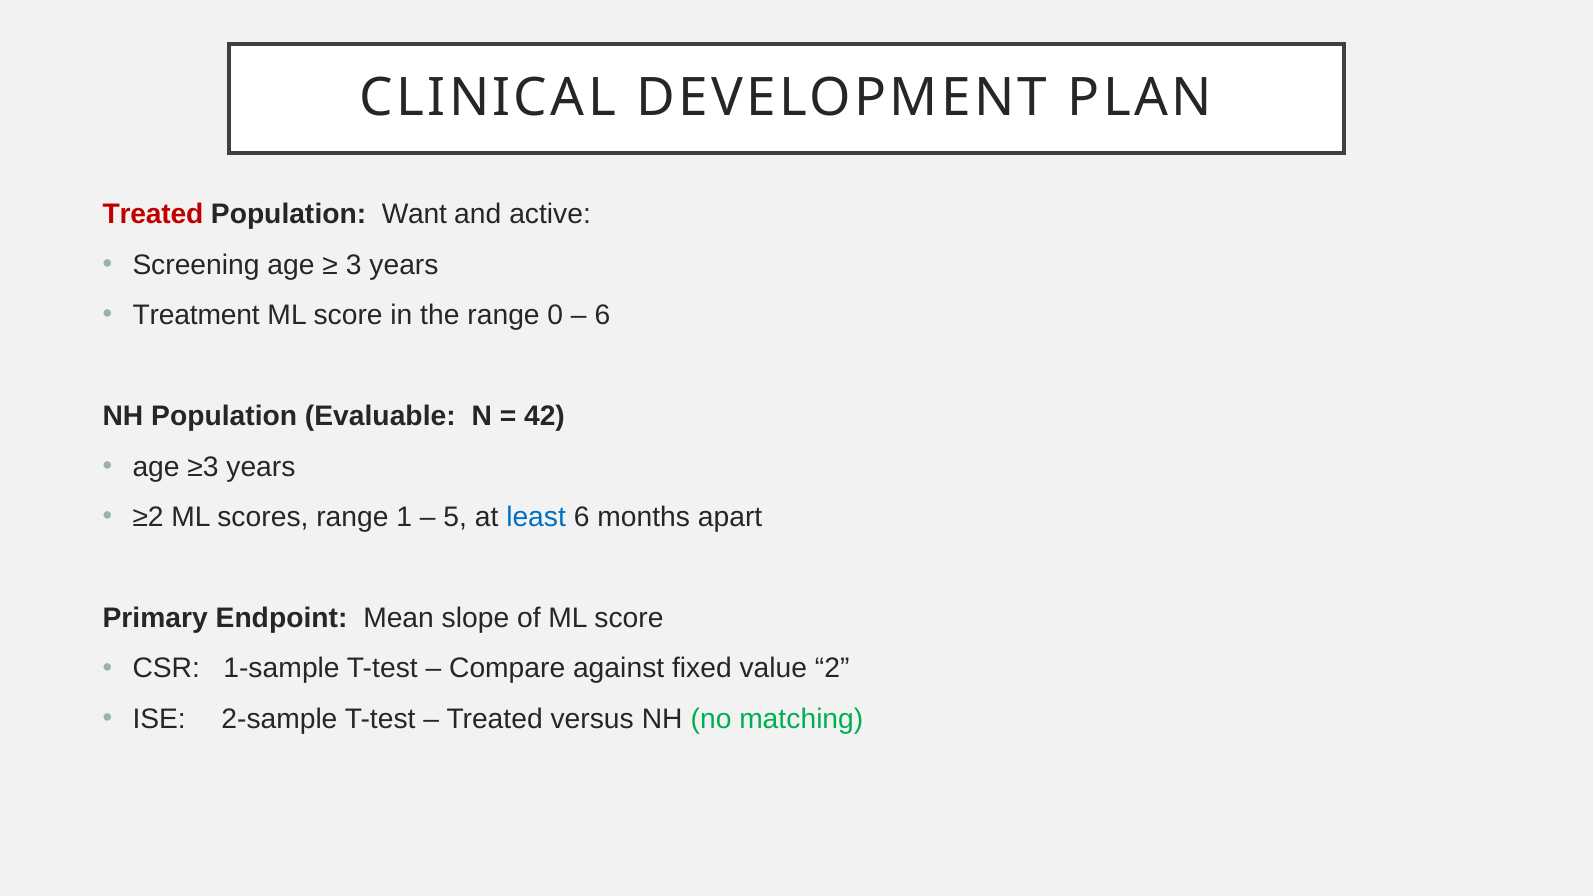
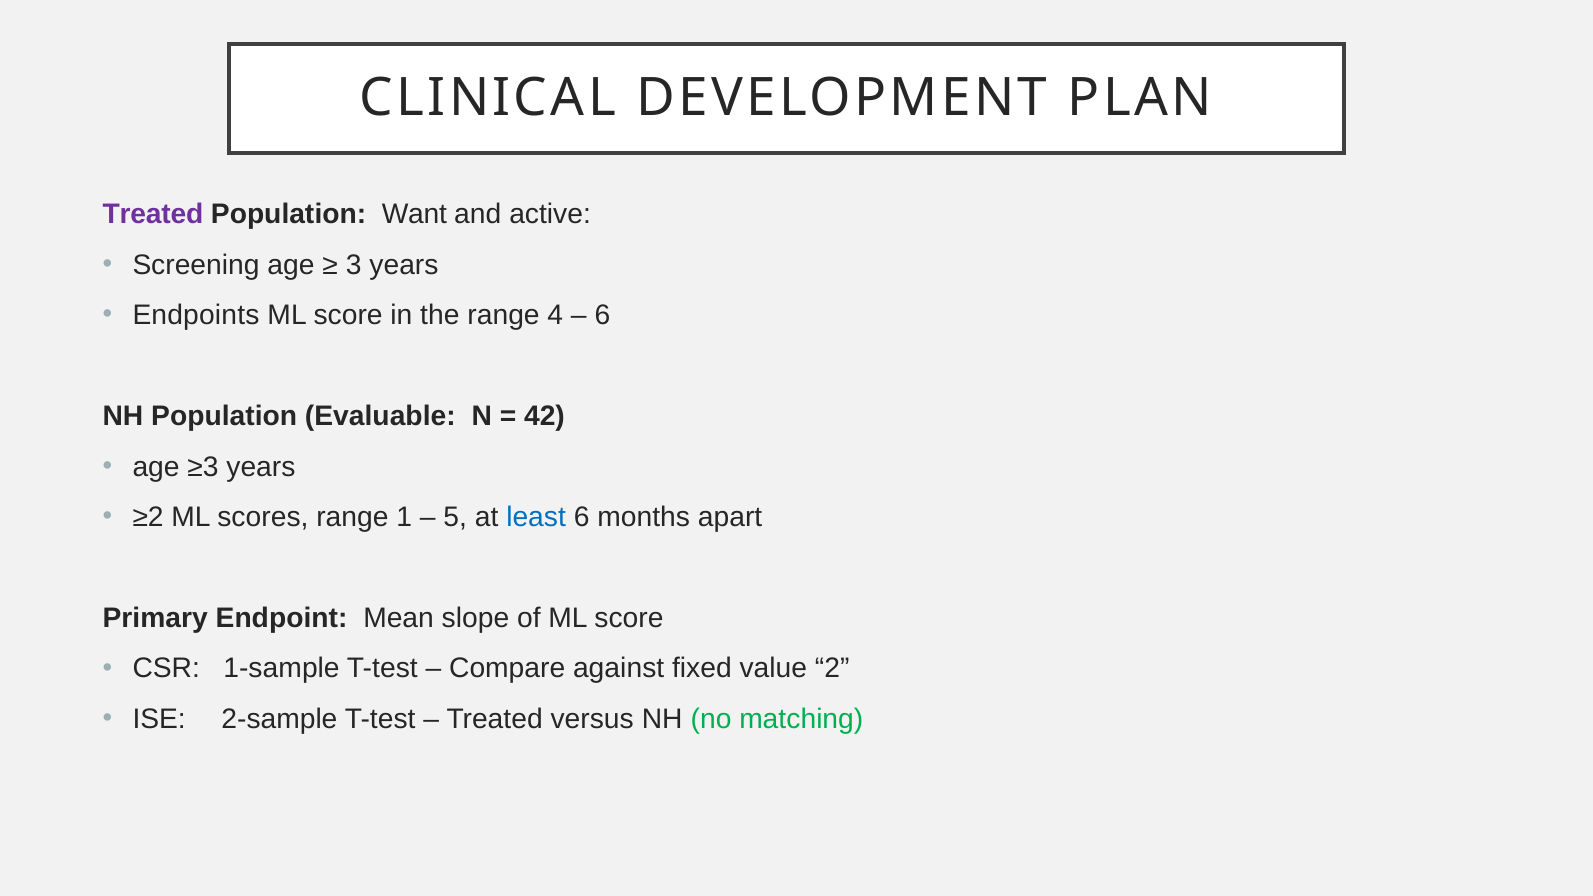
Treated at (153, 214) colour: red -> purple
Treatment: Treatment -> Endpoints
0: 0 -> 4
